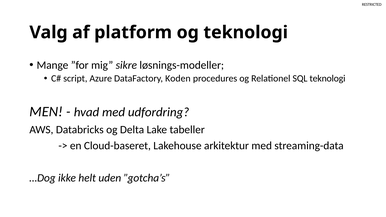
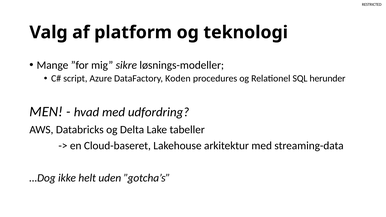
SQL teknologi: teknologi -> herunder
